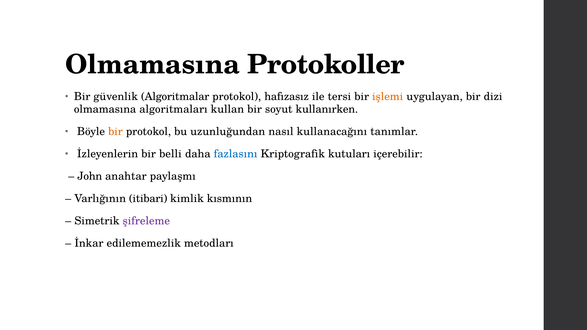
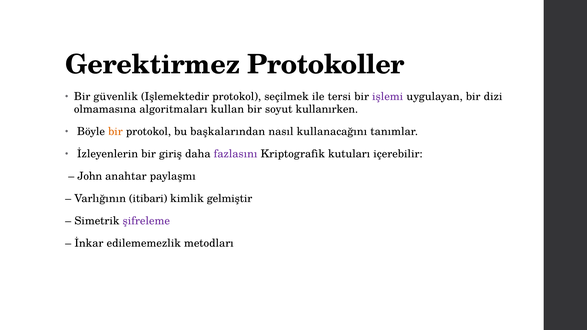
Olmamasına at (153, 65): Olmamasına -> Gerektirmez
Algoritmalar: Algoritmalar -> Işlemektedir
hafızasız: hafızasız -> seçilmek
işlemi colour: orange -> purple
uzunluğundan: uzunluğundan -> başkalarından
belli: belli -> giriş
fazlasını colour: blue -> purple
kısmının: kısmının -> gelmiştir
